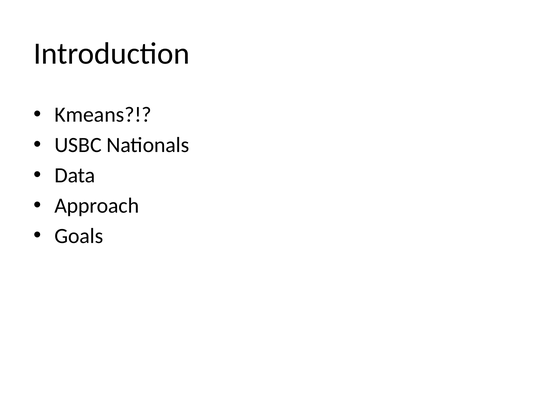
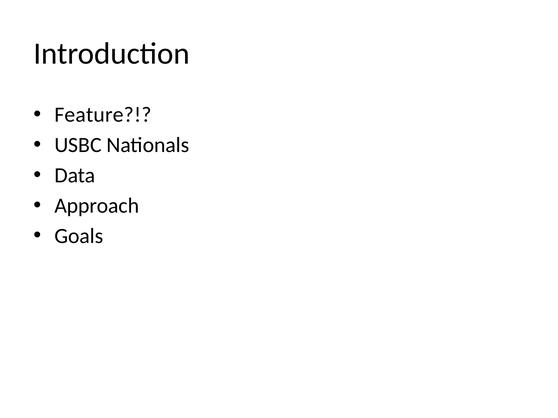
Kmeans: Kmeans -> Feature
